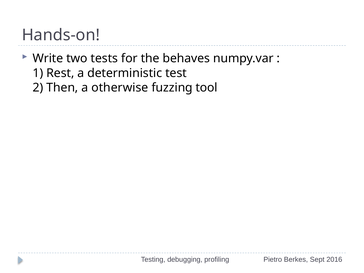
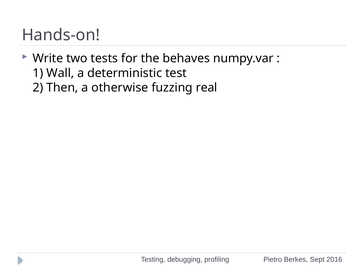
Rest: Rest -> Wall
tool: tool -> real
